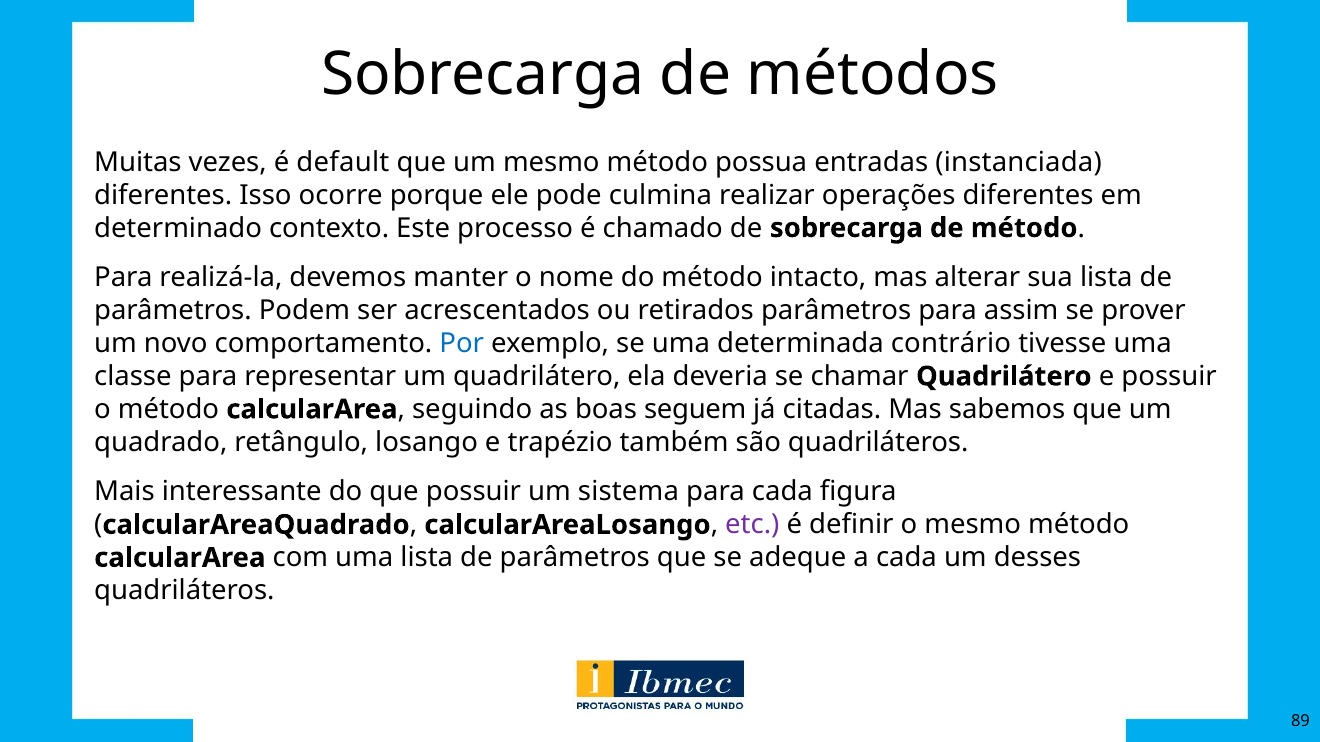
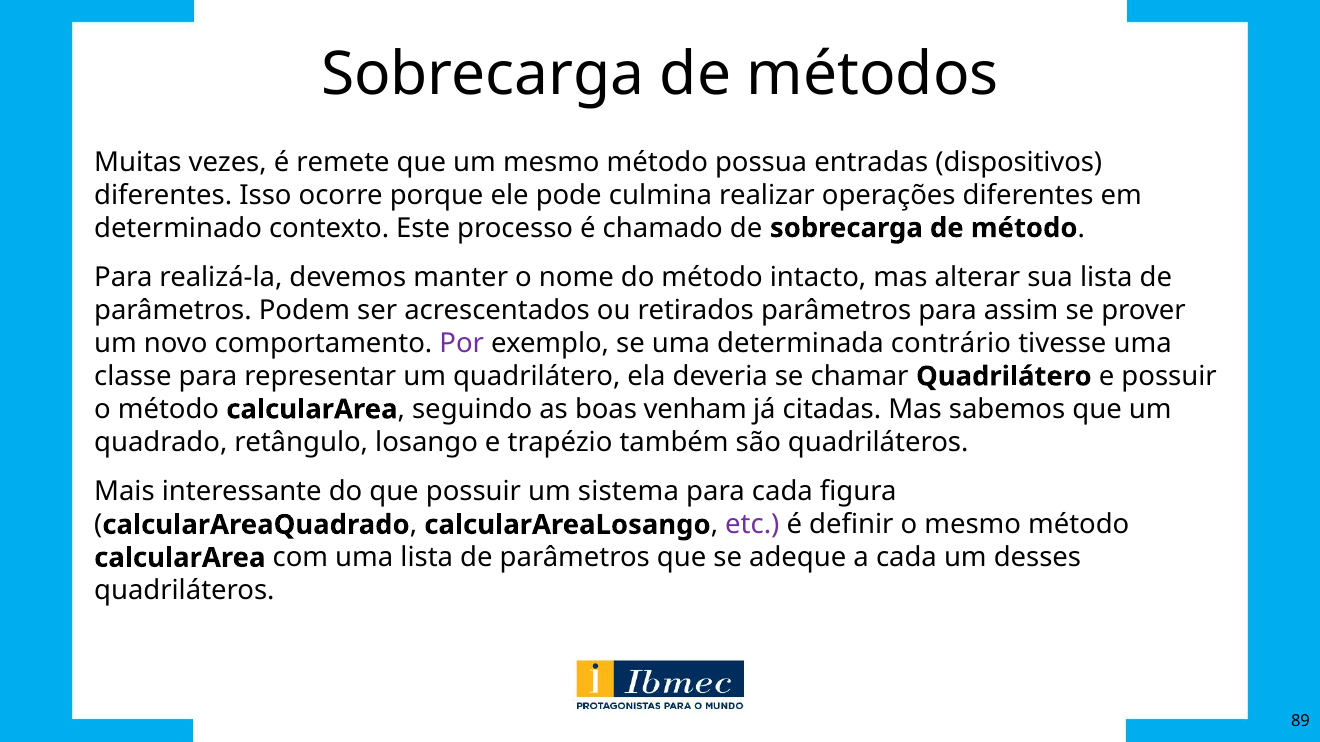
default: default -> remete
instanciada: instanciada -> dispositivos
Por colour: blue -> purple
seguem: seguem -> venham
